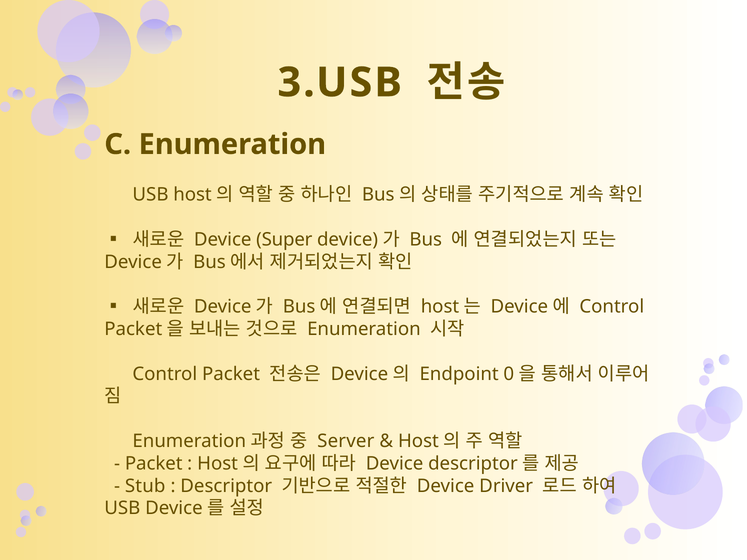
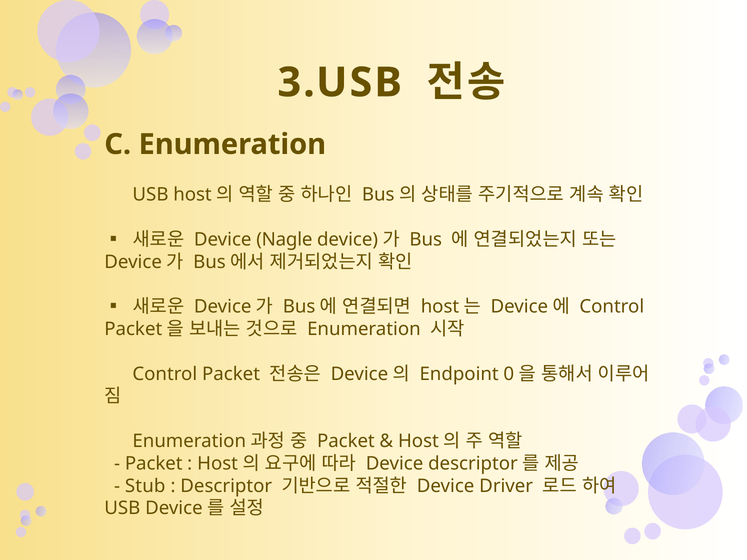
Super: Super -> Nagle
Server at (346, 441): Server -> Packet
